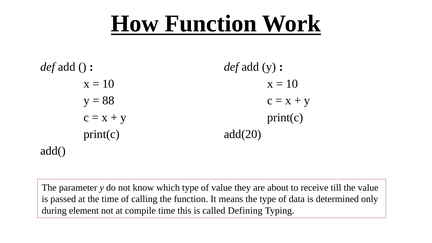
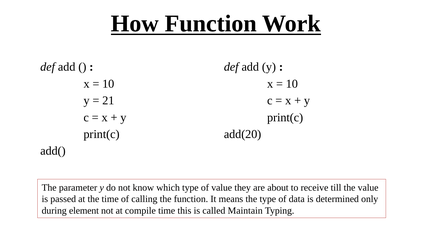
88: 88 -> 21
Defining: Defining -> Maintain
